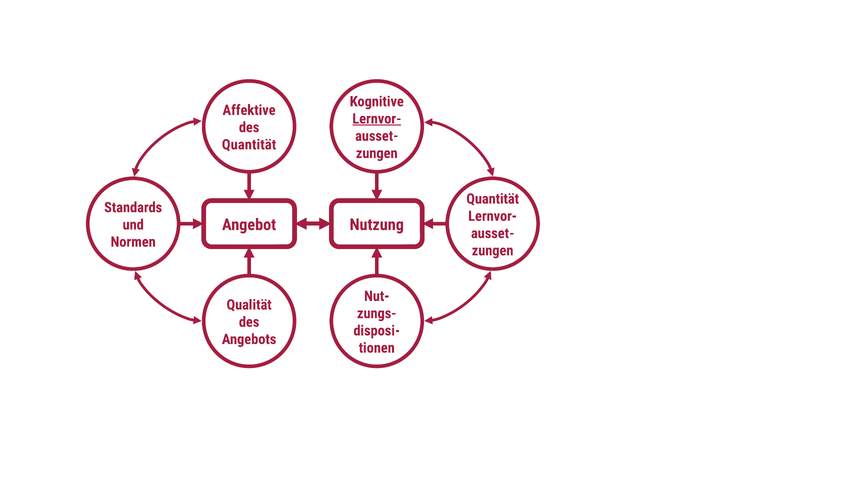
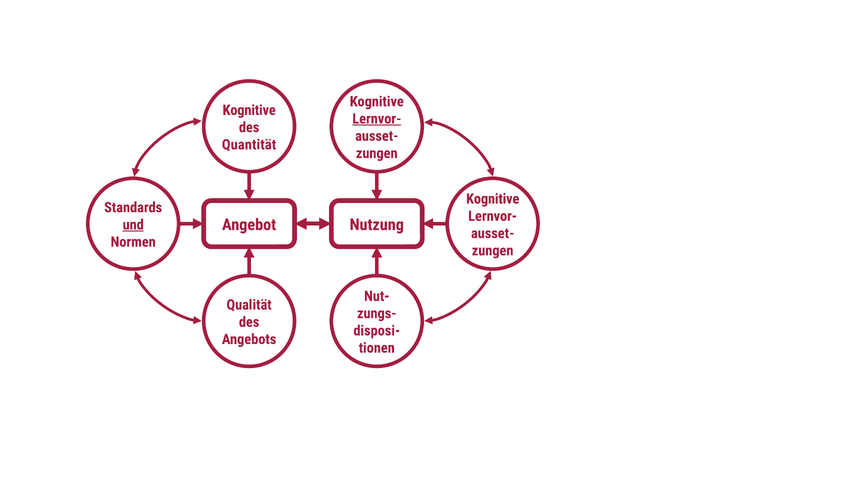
Affektive at (249, 110): Affektive -> Kognitive
Quantität at (493, 199): Quantität -> Kognitive
und underline: none -> present
